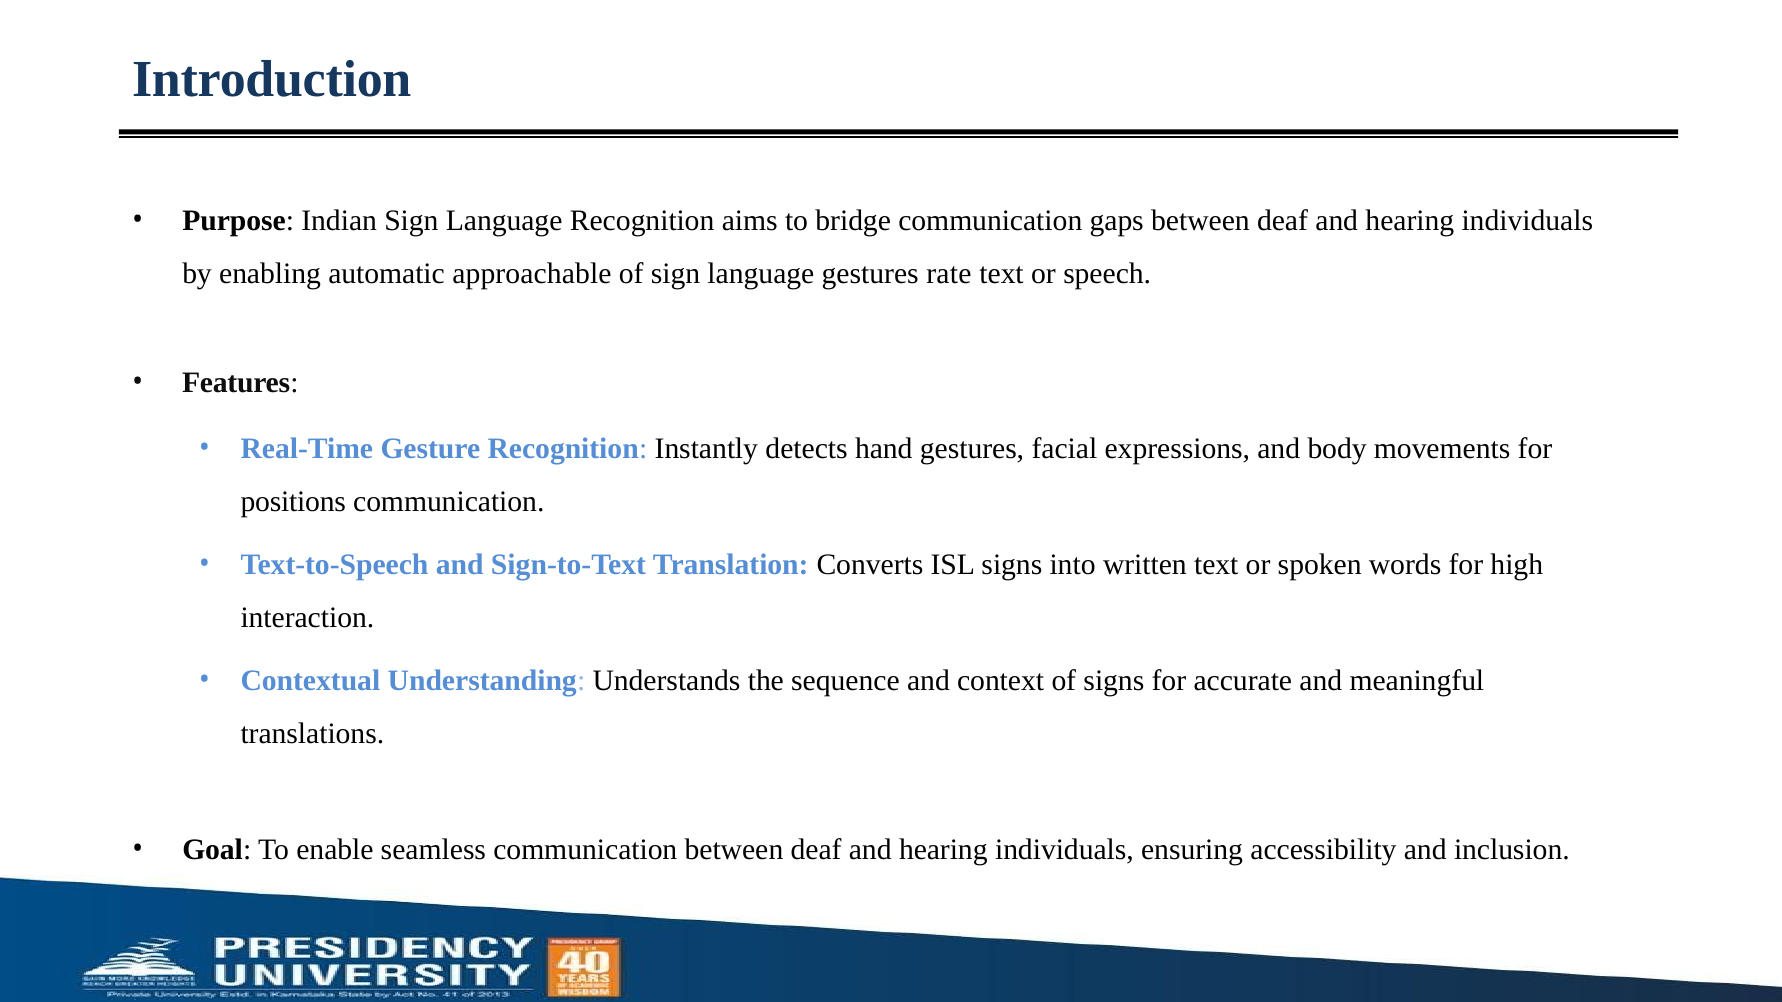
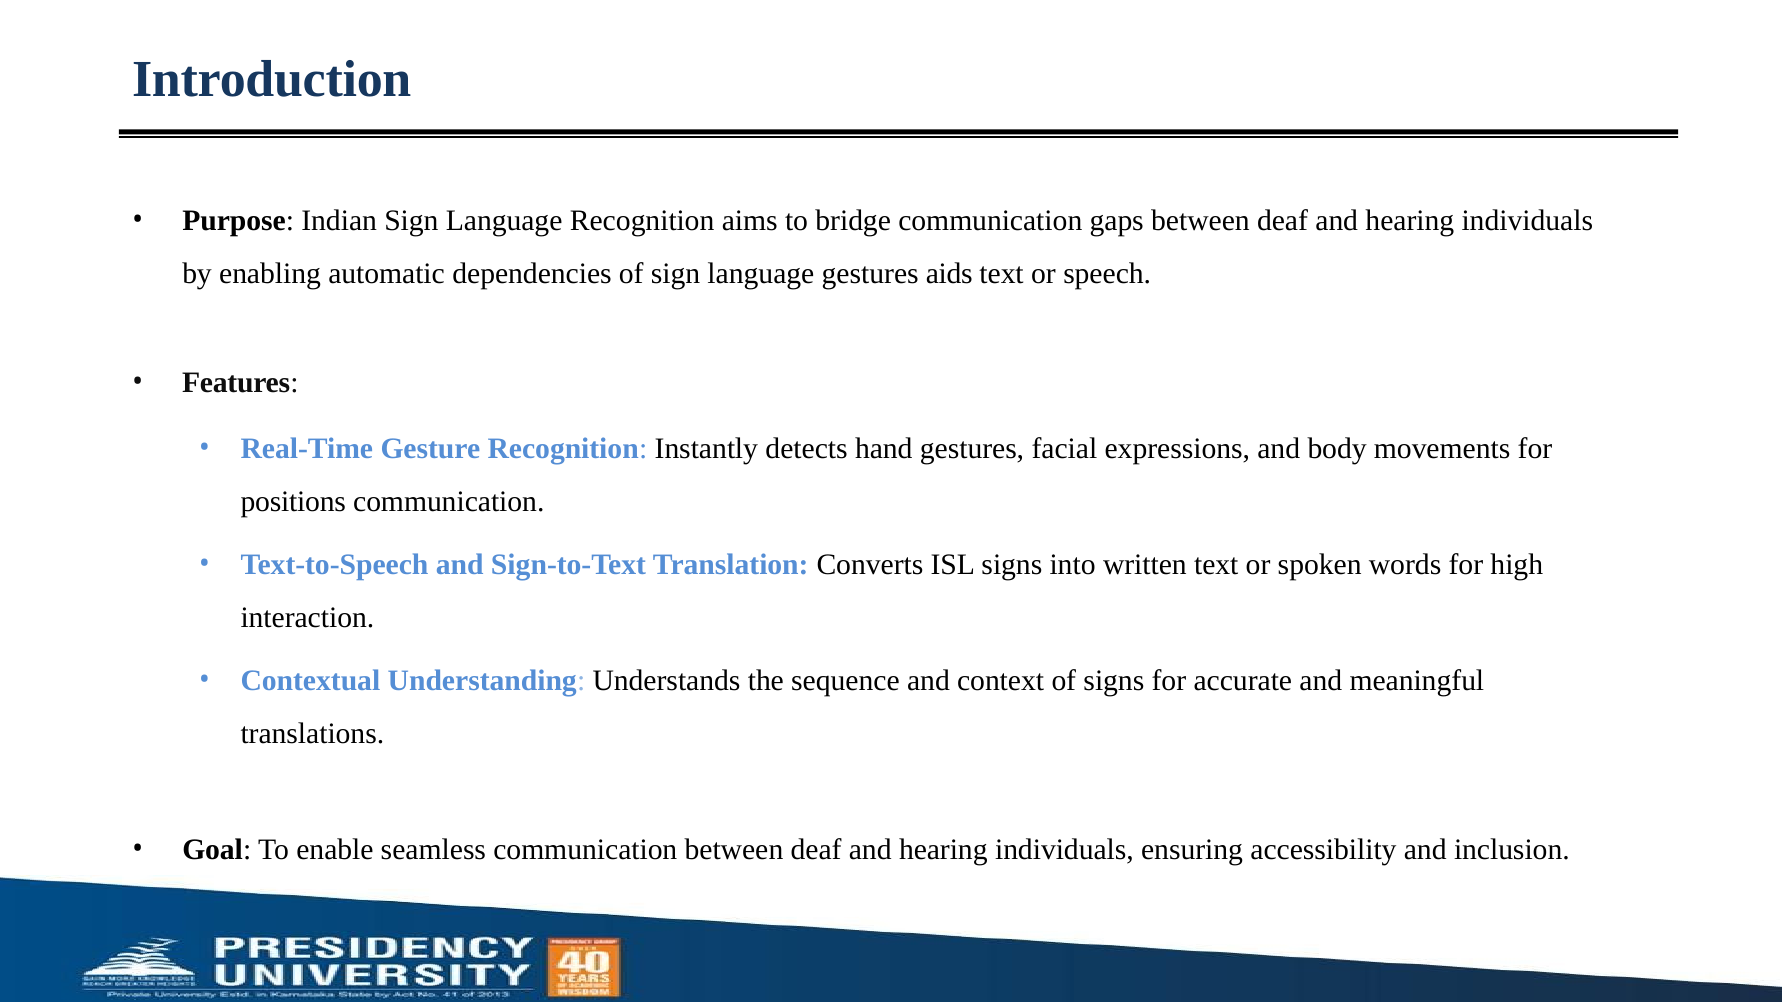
approachable: approachable -> dependencies
rate: rate -> aids
